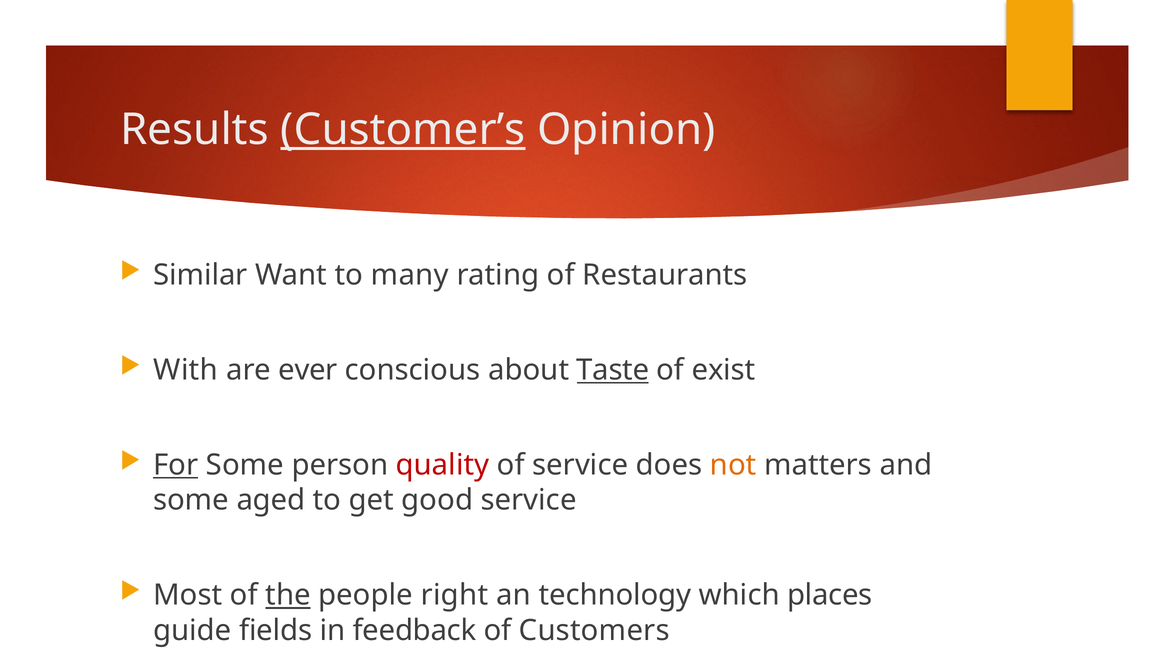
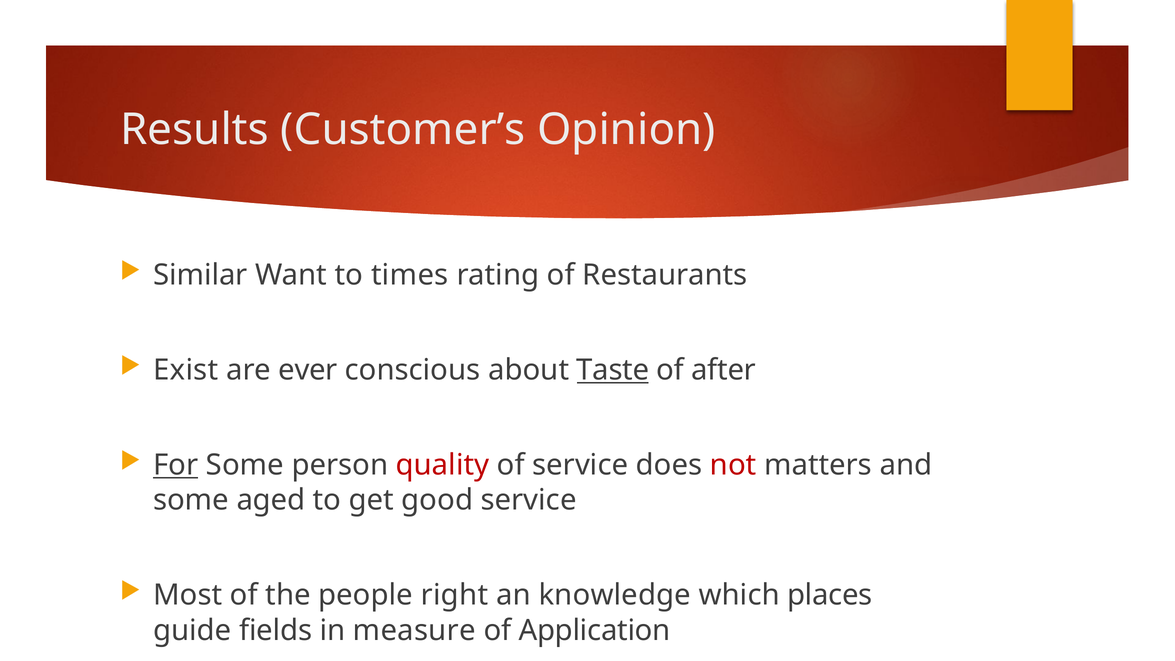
Customer’s underline: present -> none
many: many -> times
With: With -> Exist
exist: exist -> after
not colour: orange -> red
the underline: present -> none
technology: technology -> knowledge
feedback: feedback -> measure
Customers: Customers -> Application
